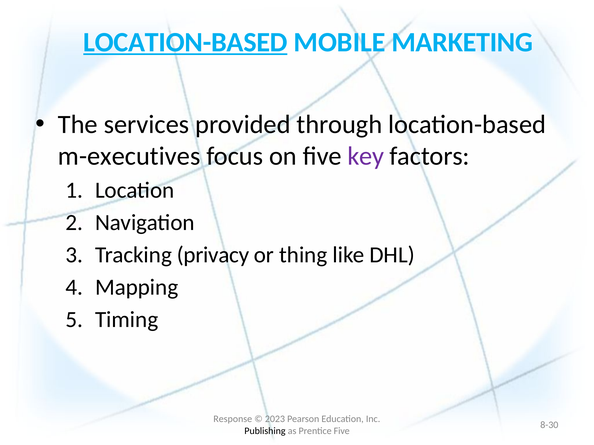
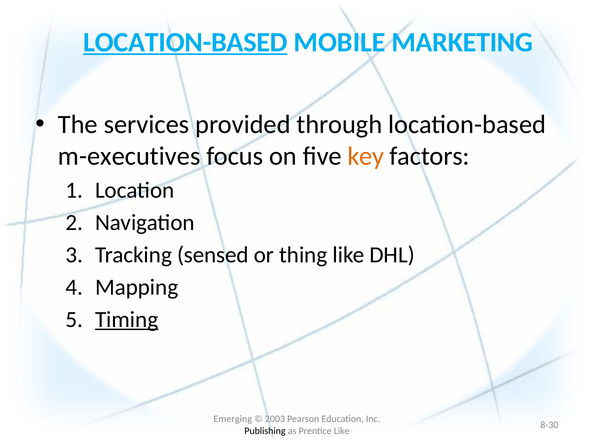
key colour: purple -> orange
privacy: privacy -> sensed
Timing underline: none -> present
Response: Response -> Emerging
2023: 2023 -> 2003
Prentice Five: Five -> Like
